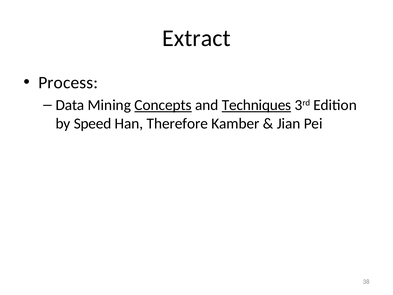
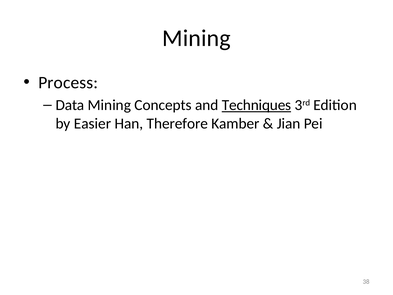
Extract at (196, 38): Extract -> Mining
Concepts underline: present -> none
Speed: Speed -> Easier
